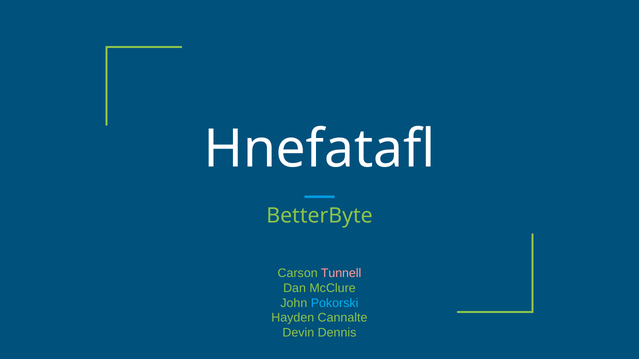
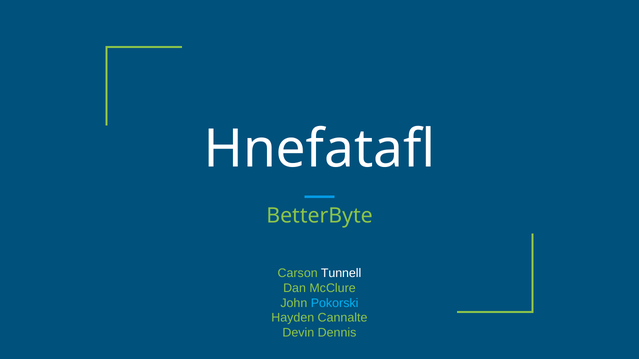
Tunnell colour: pink -> white
